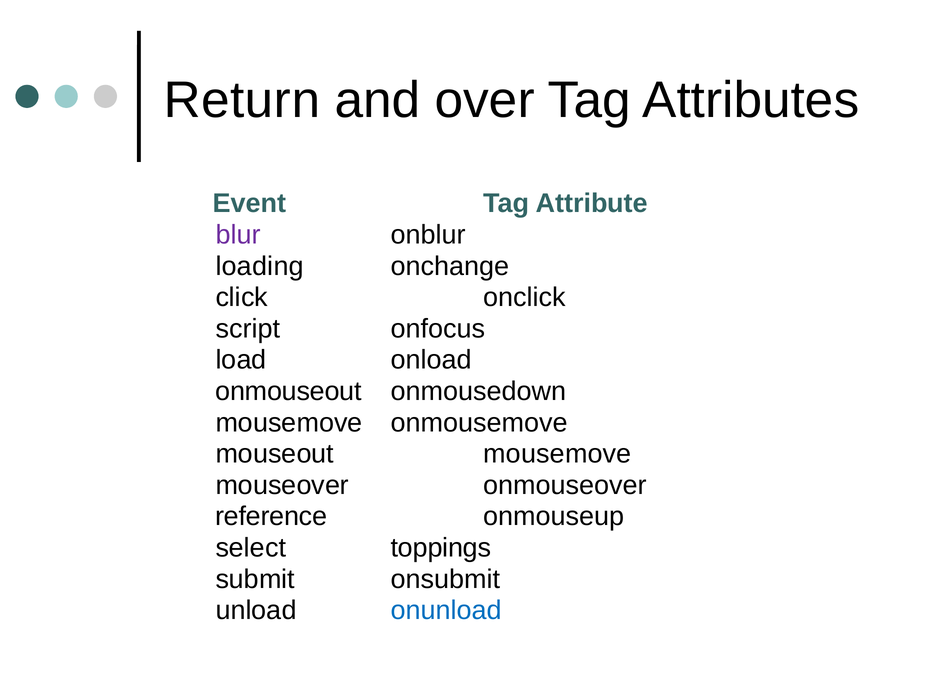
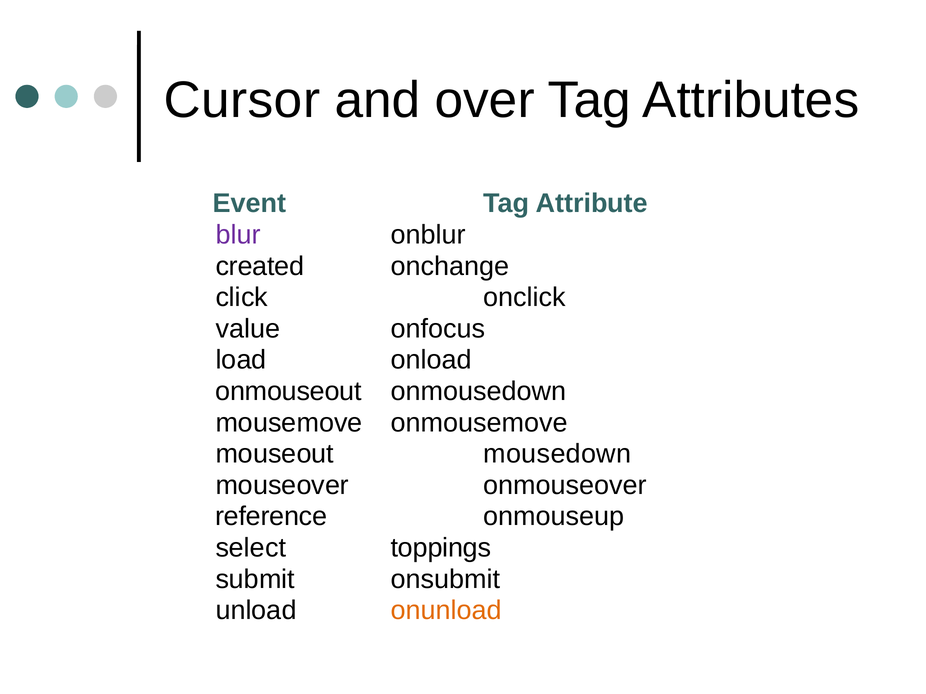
Return: Return -> Cursor
loading: loading -> created
script: script -> value
mouseout mousemove: mousemove -> mousedown
onunload colour: blue -> orange
